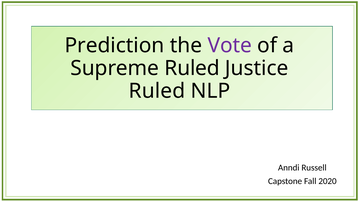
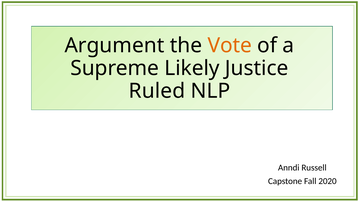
Prediction: Prediction -> Argument
Vote colour: purple -> orange
Supreme Ruled: Ruled -> Likely
